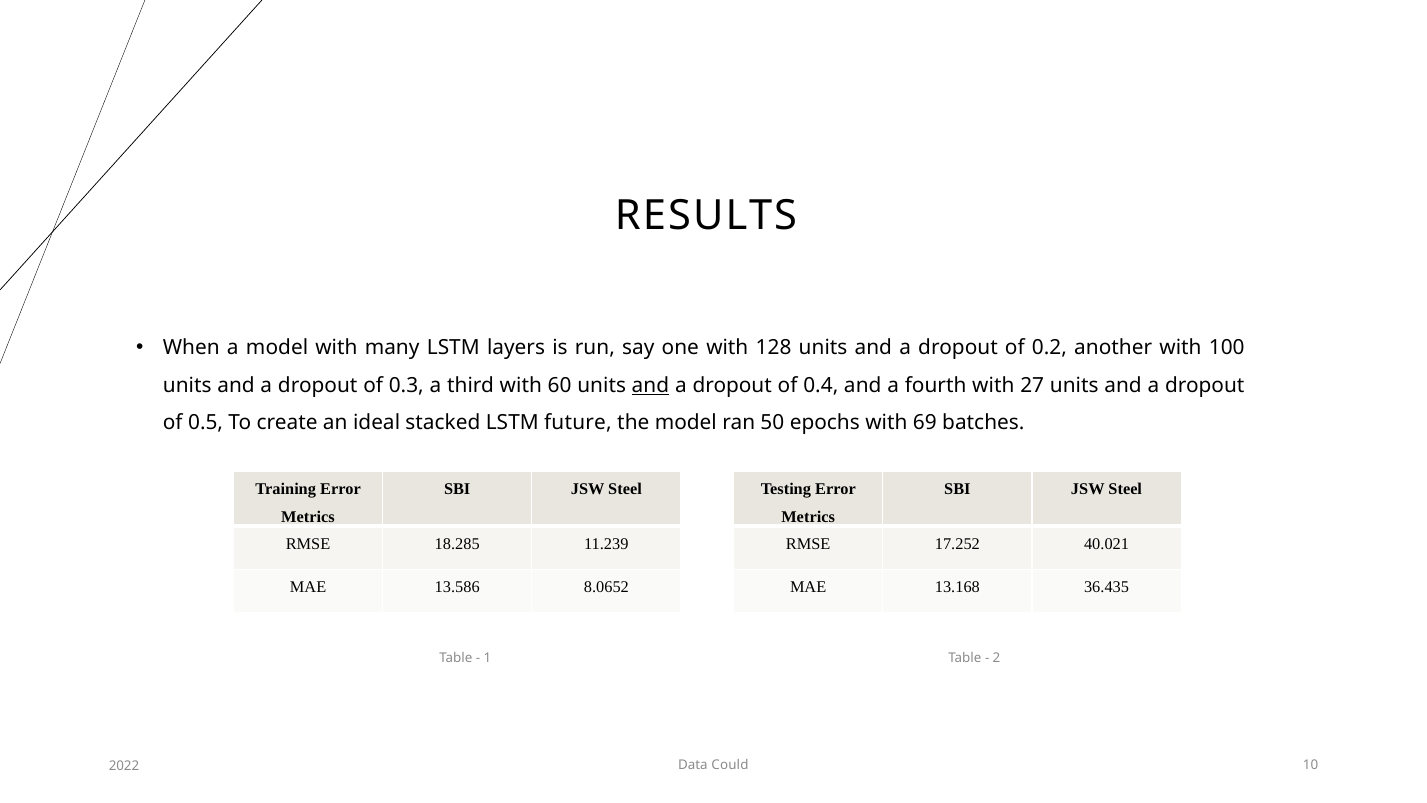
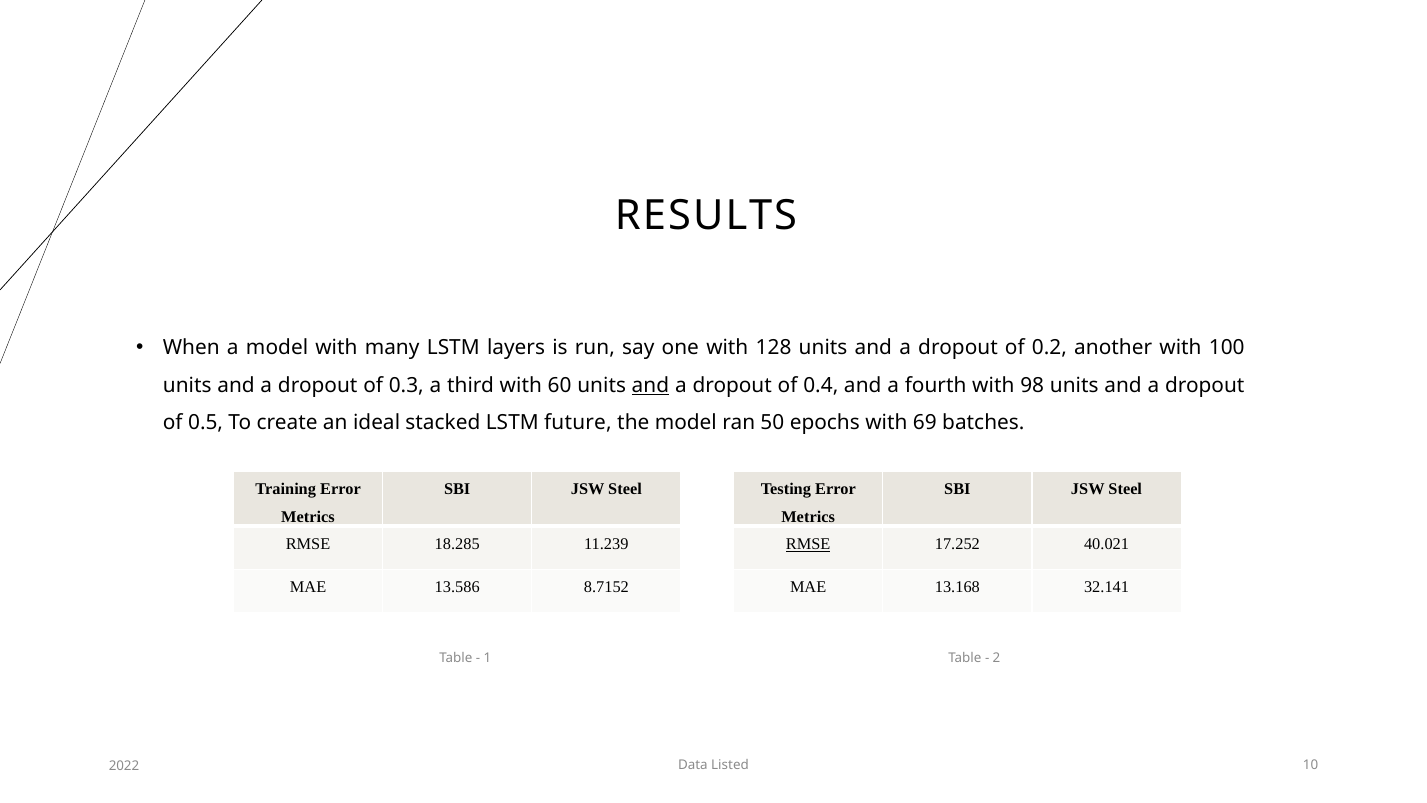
27: 27 -> 98
RMSE at (808, 544) underline: none -> present
8.0652: 8.0652 -> 8.7152
36.435: 36.435 -> 32.141
Could: Could -> Listed
